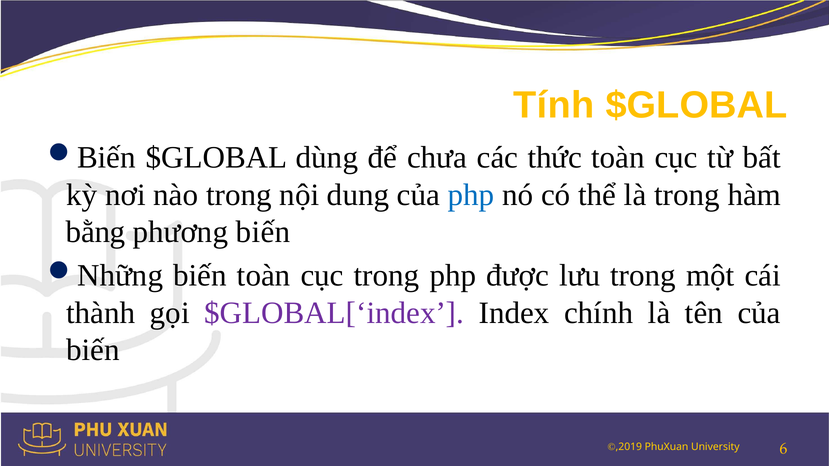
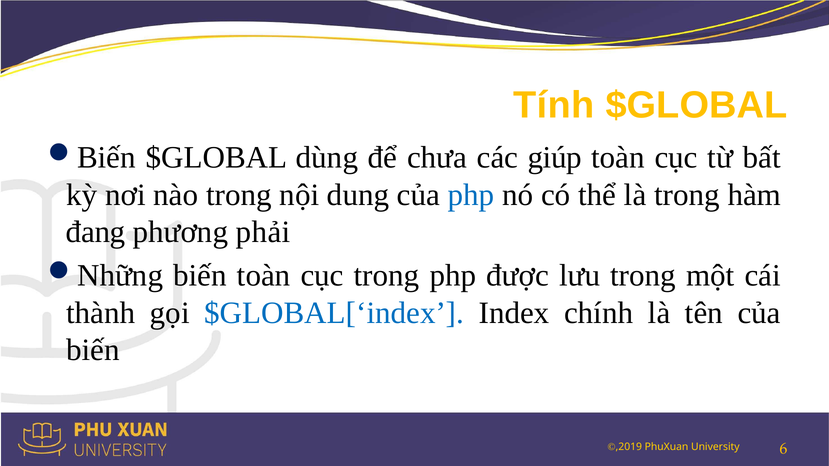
thức: thức -> giúp
bằng: bằng -> đang
phương biến: biến -> phải
$GLOBAL[‘index colour: purple -> blue
